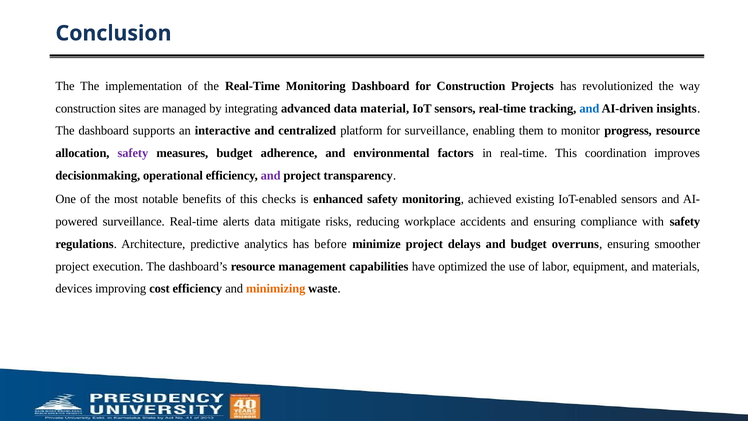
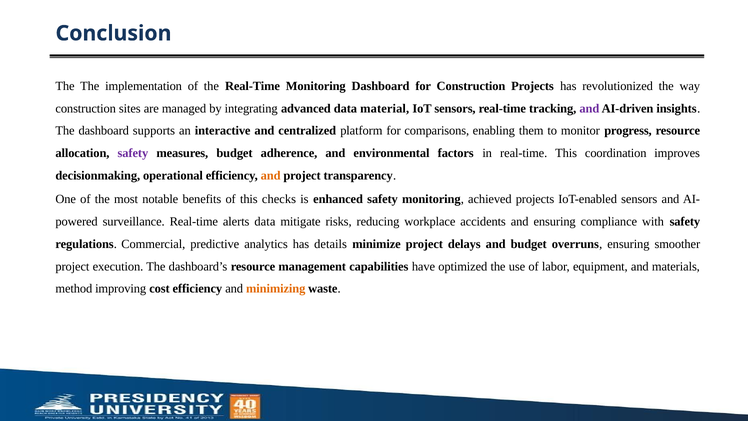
and at (589, 108) colour: blue -> purple
for surveillance: surveillance -> comparisons
and at (271, 176) colour: purple -> orange
achieved existing: existing -> projects
Architecture: Architecture -> Commercial
before: before -> details
devices: devices -> method
